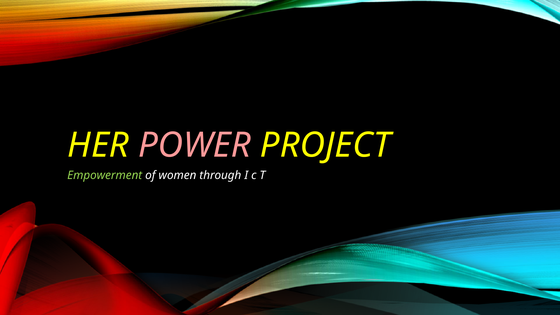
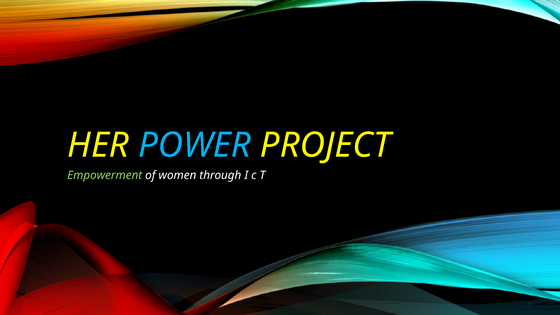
POWER colour: pink -> light blue
